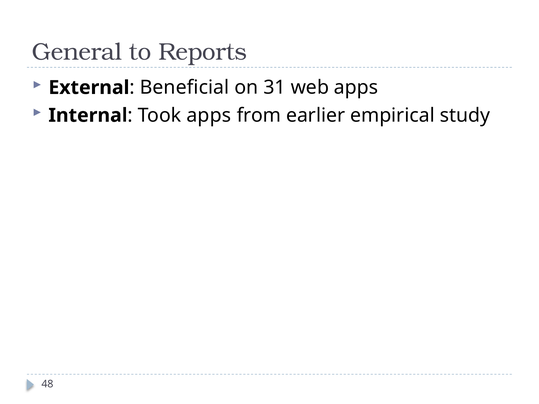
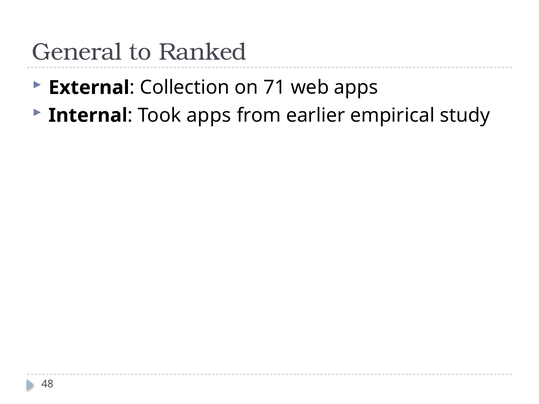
Reports: Reports -> Ranked
Beneficial: Beneficial -> Collection
31: 31 -> 71
